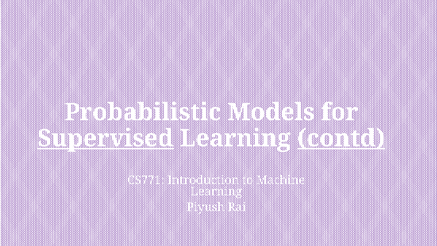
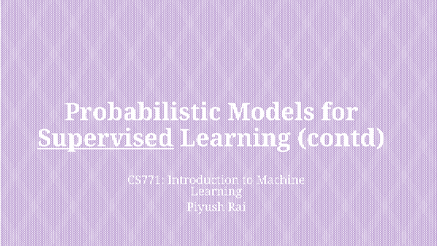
contd underline: present -> none
